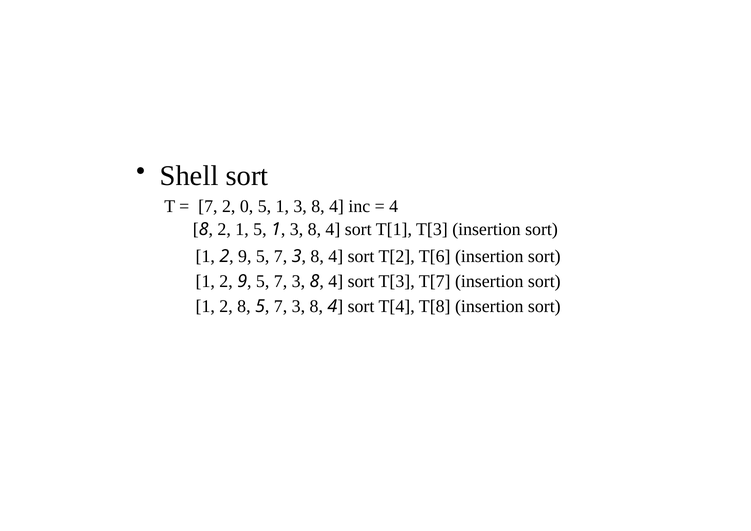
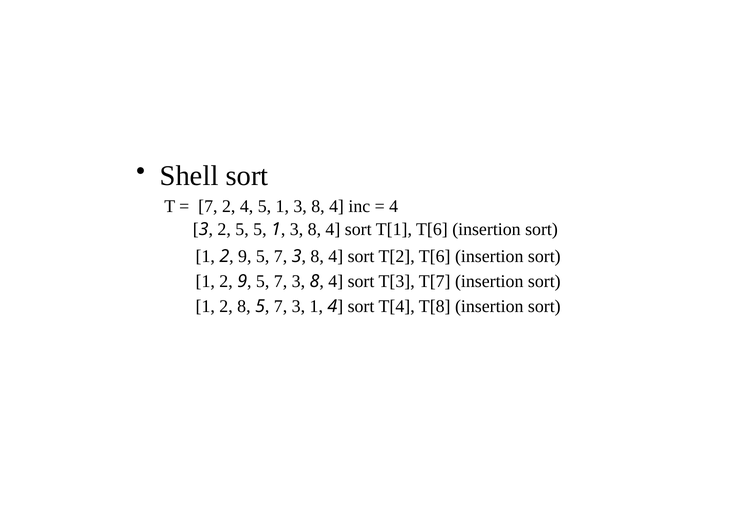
2 0: 0 -> 4
8 at (204, 229): 8 -> 3
2 1: 1 -> 5
T[1 T[3: T[3 -> T[6
8 at (316, 306): 8 -> 1
